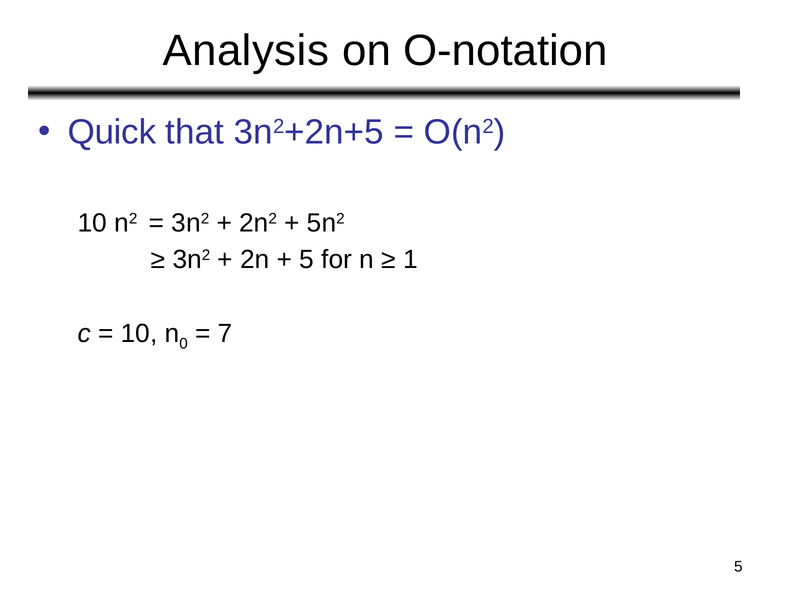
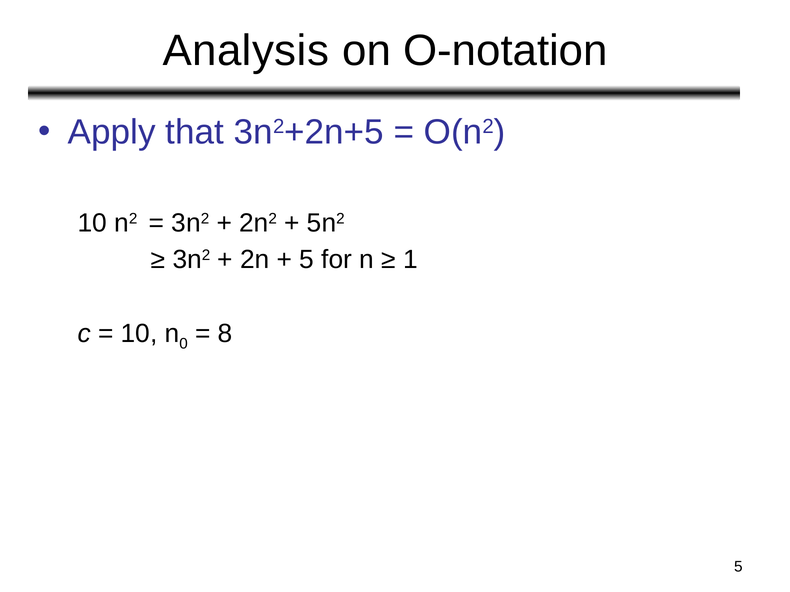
Quick: Quick -> Apply
7: 7 -> 8
